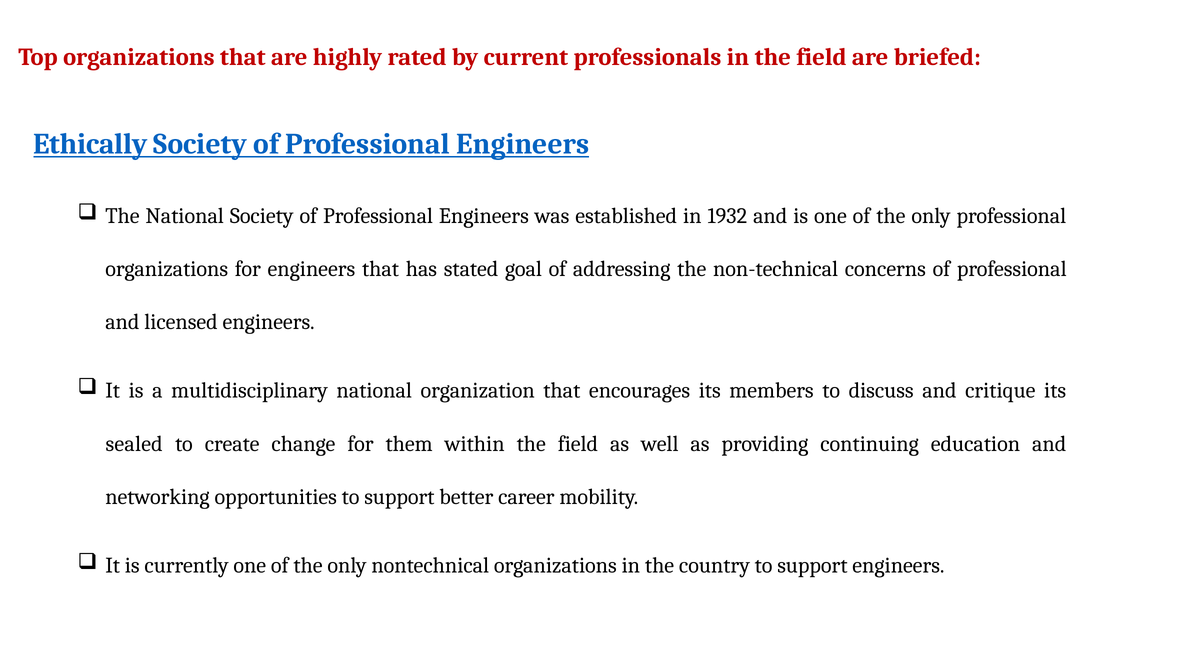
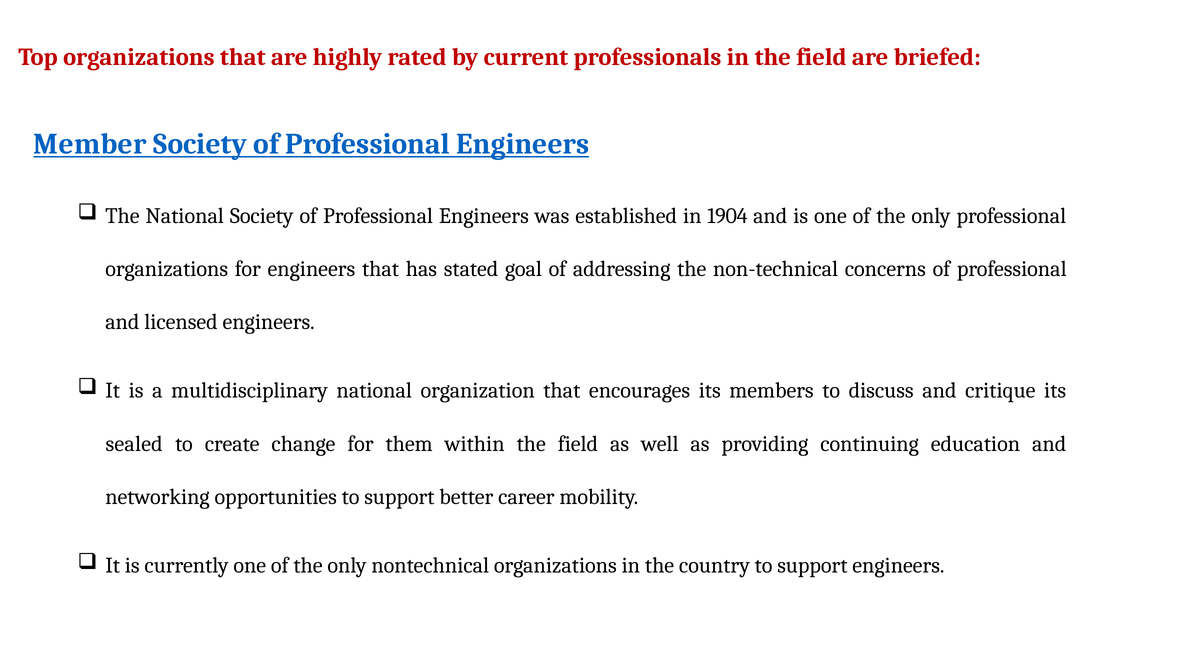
Ethically: Ethically -> Member
1932: 1932 -> 1904
